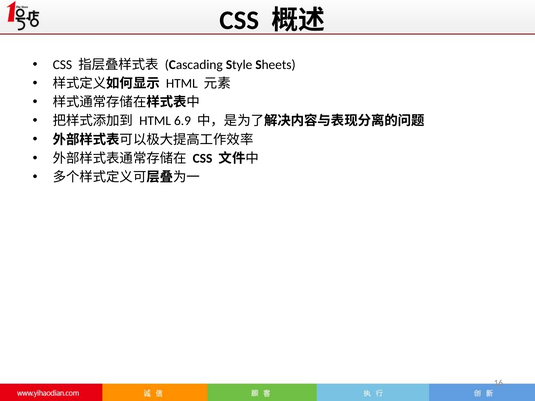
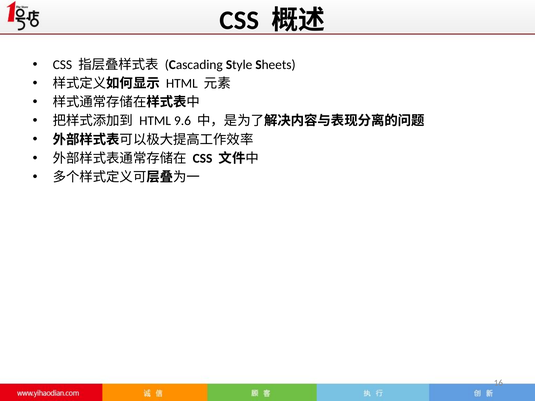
6.9: 6.9 -> 9.6
